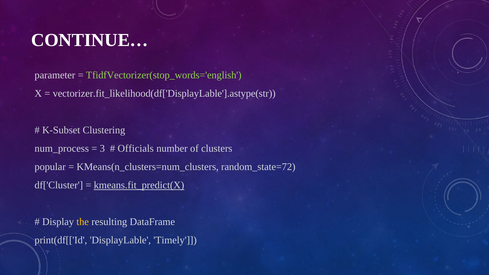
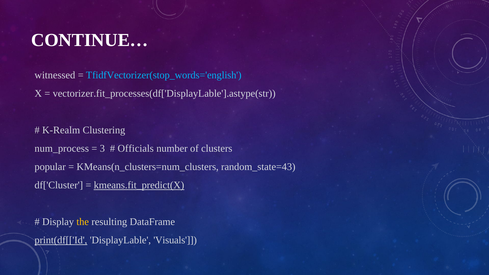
parameter: parameter -> witnessed
TfidfVectorizer(stop_words='english colour: light green -> light blue
vectorizer.fit_likelihood(df['DisplayLable'].astype(str: vectorizer.fit_likelihood(df['DisplayLable'].astype(str -> vectorizer.fit_processes(df['DisplayLable'].astype(str
K-Subset: K-Subset -> K-Realm
random_state=72: random_state=72 -> random_state=43
print(df[['Id underline: none -> present
Timely: Timely -> Visuals
